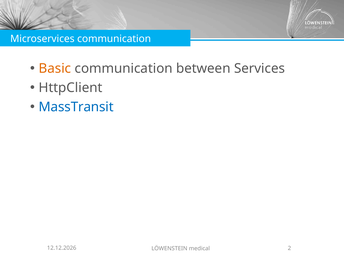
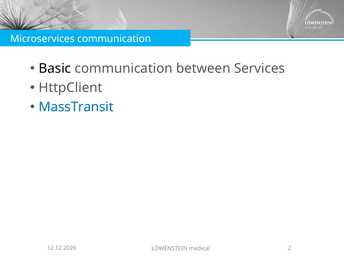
Basic colour: orange -> black
